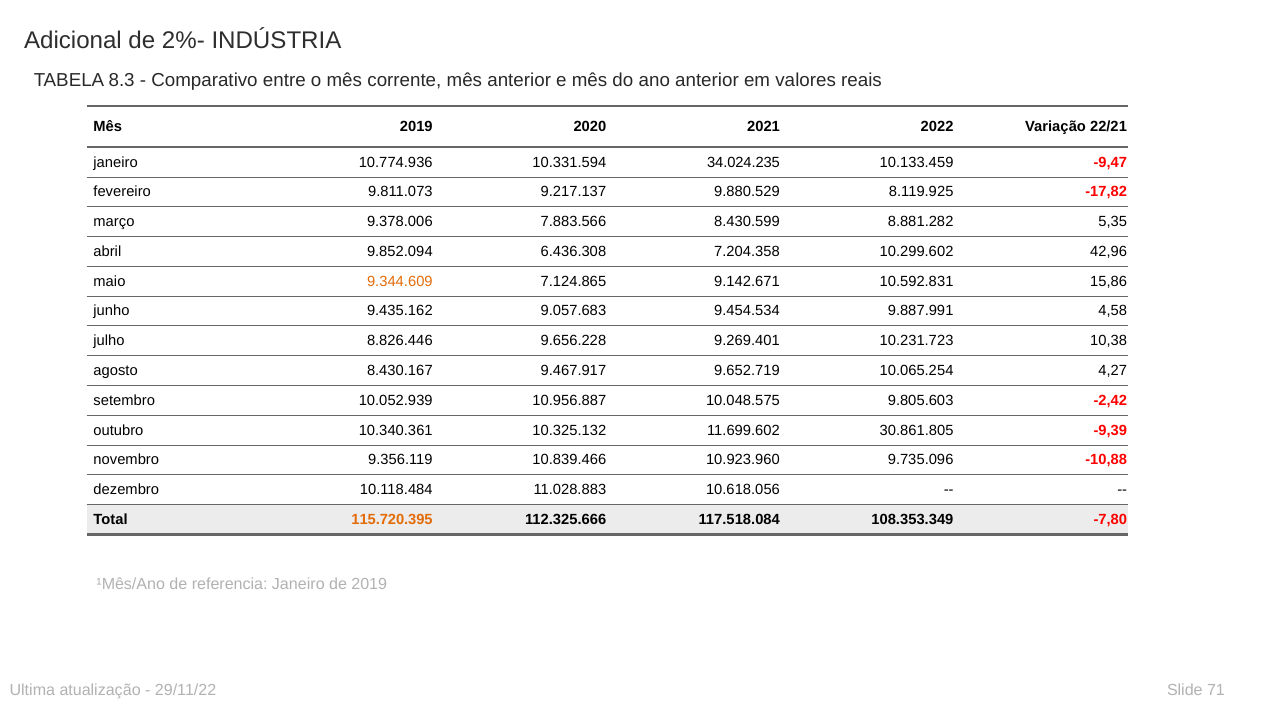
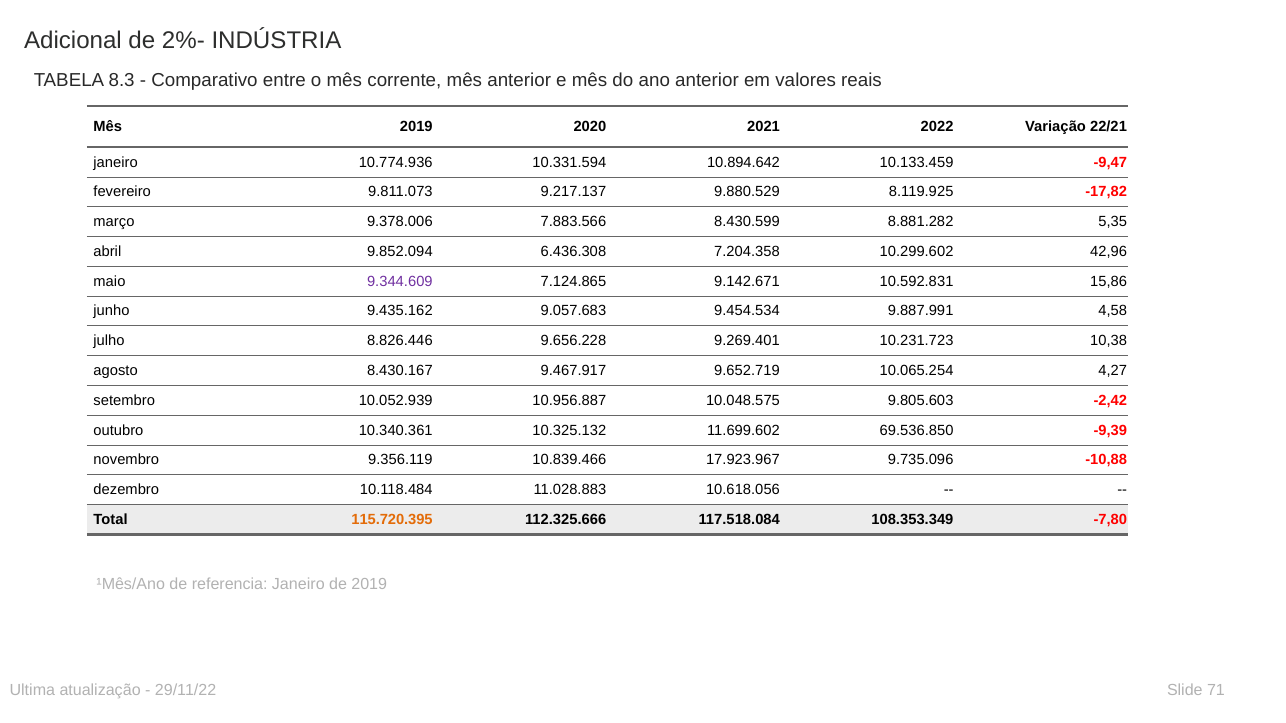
34.024.235: 34.024.235 -> 10.894.642
9.344.609 colour: orange -> purple
30.861.805: 30.861.805 -> 69.536.850
10.923.960: 10.923.960 -> 17.923.967
